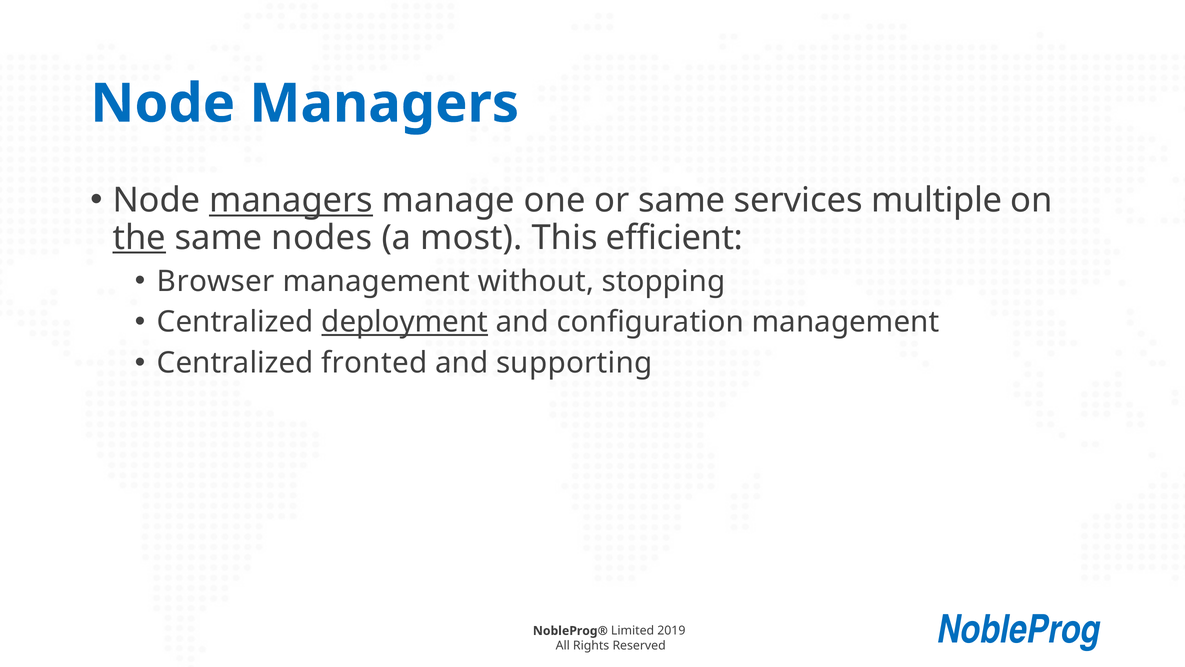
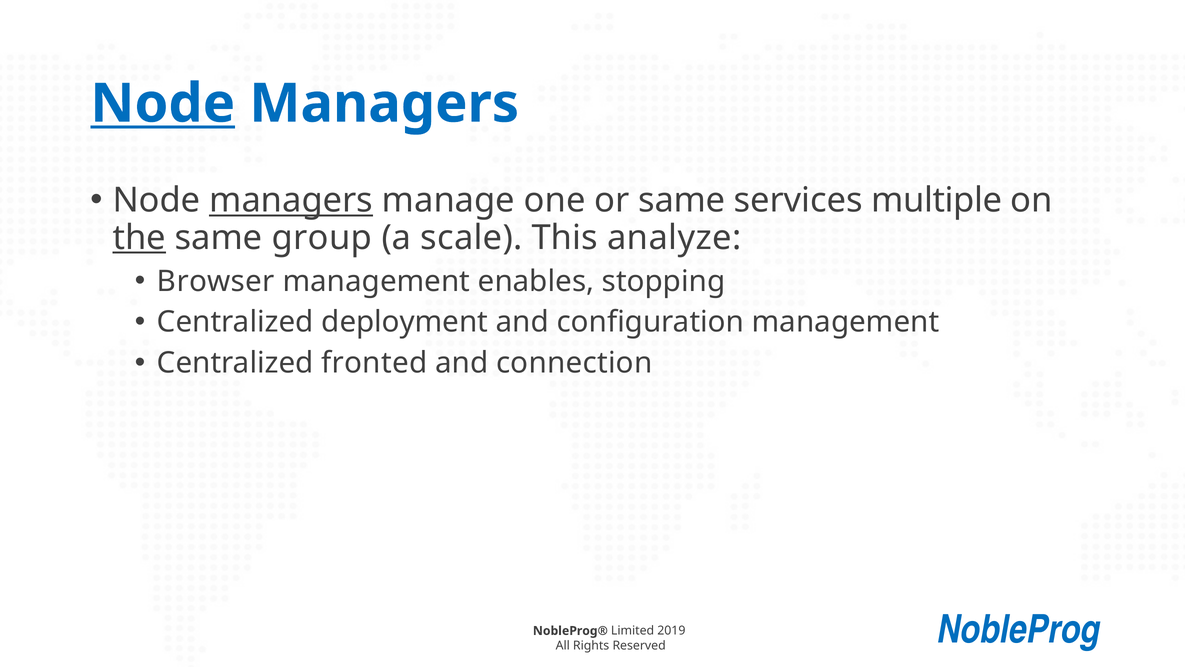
Node at (163, 104) underline: none -> present
nodes: nodes -> group
most: most -> scale
efficient: efficient -> analyze
without: without -> enables
deployment underline: present -> none
supporting: supporting -> connection
